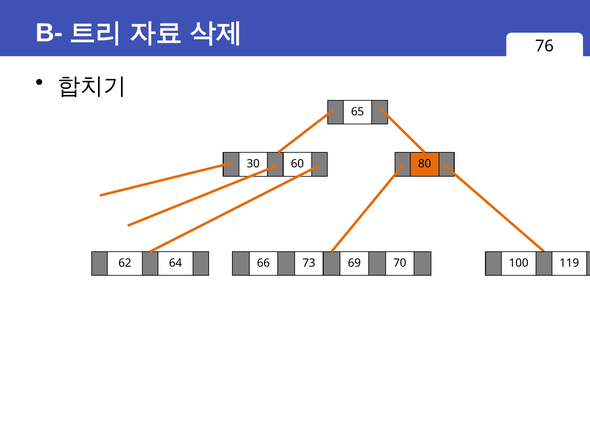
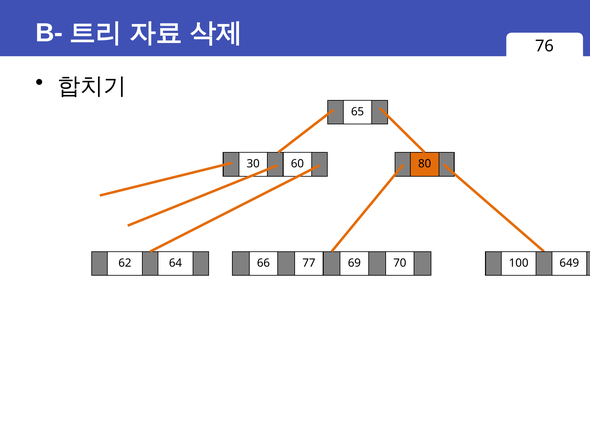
73: 73 -> 77
119: 119 -> 649
